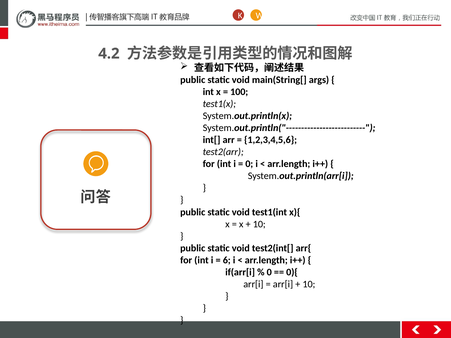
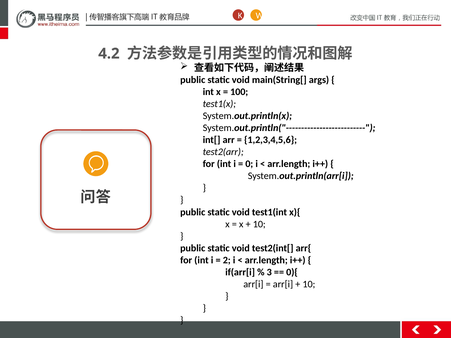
6: 6 -> 2
0 at (269, 272): 0 -> 3
